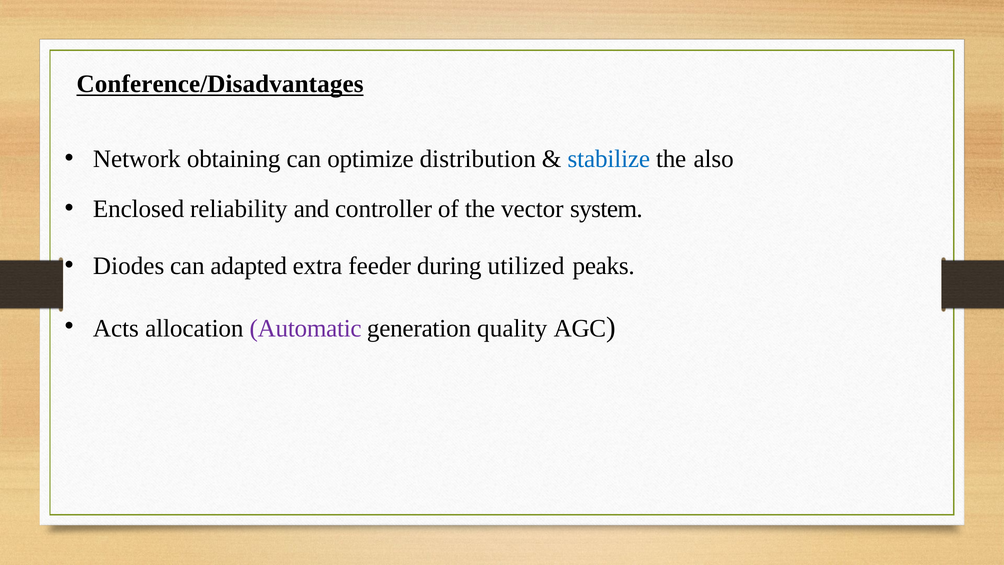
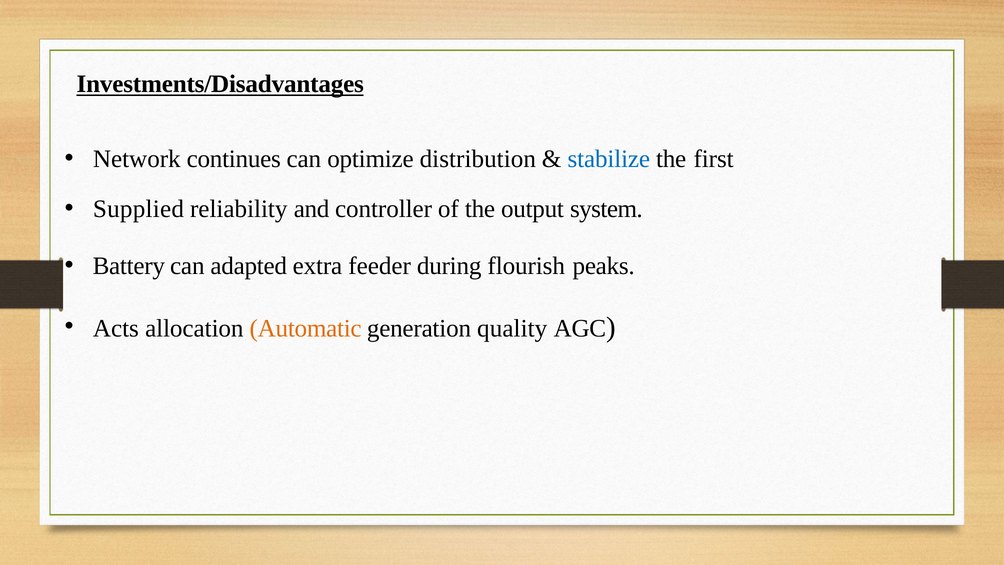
Conference/Disadvantages: Conference/Disadvantages -> Investments/Disadvantages
obtaining: obtaining -> continues
also: also -> first
Enclosed: Enclosed -> Supplied
vector: vector -> output
Diodes: Diodes -> Battery
utilized: utilized -> flourish
Automatic colour: purple -> orange
